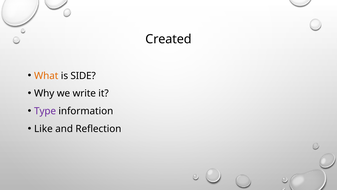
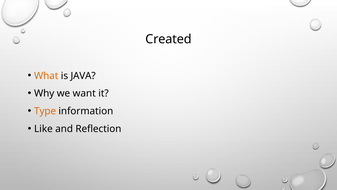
SIDE: SIDE -> JAVA
write: write -> want
Type colour: purple -> orange
